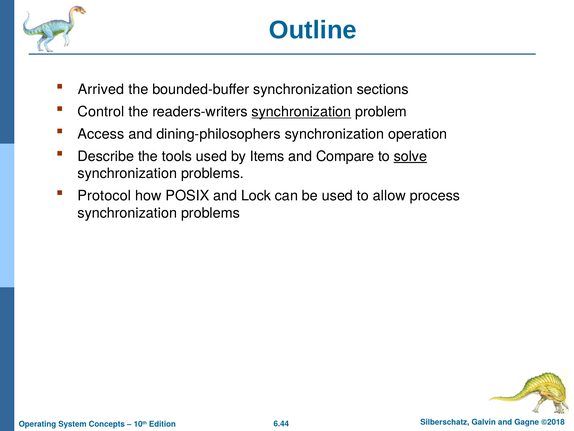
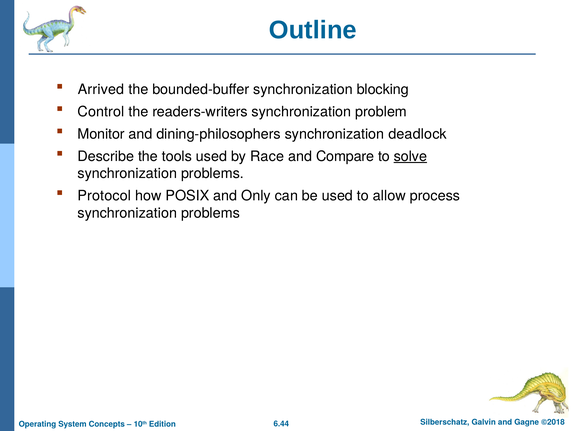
sections: sections -> blocking
synchronization at (301, 112) underline: present -> none
Access: Access -> Monitor
operation: operation -> deadlock
Items: Items -> Race
Lock: Lock -> Only
